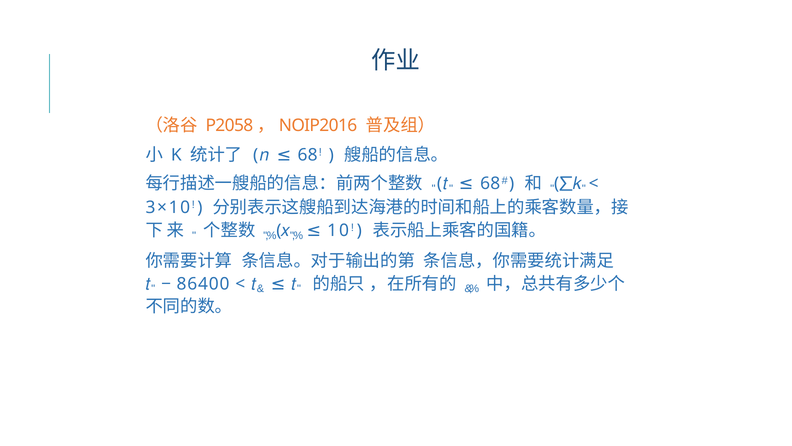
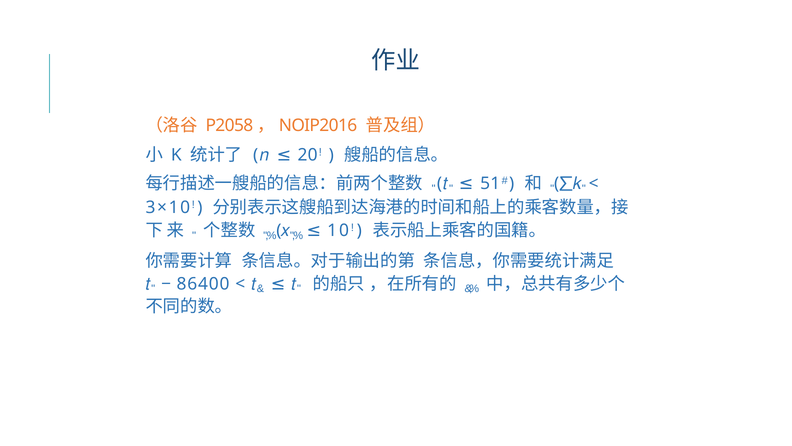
68 at (308, 155): 68 -> 20
68 at (490, 183): 68 -> 51
